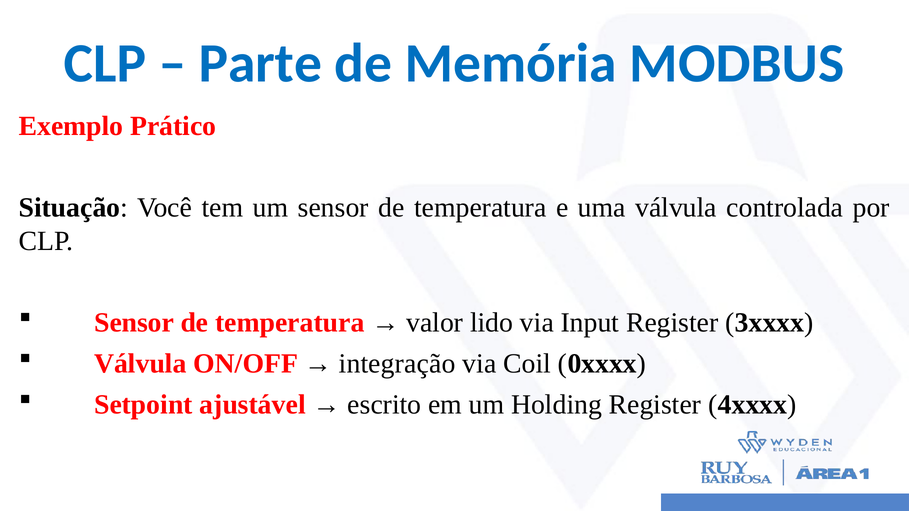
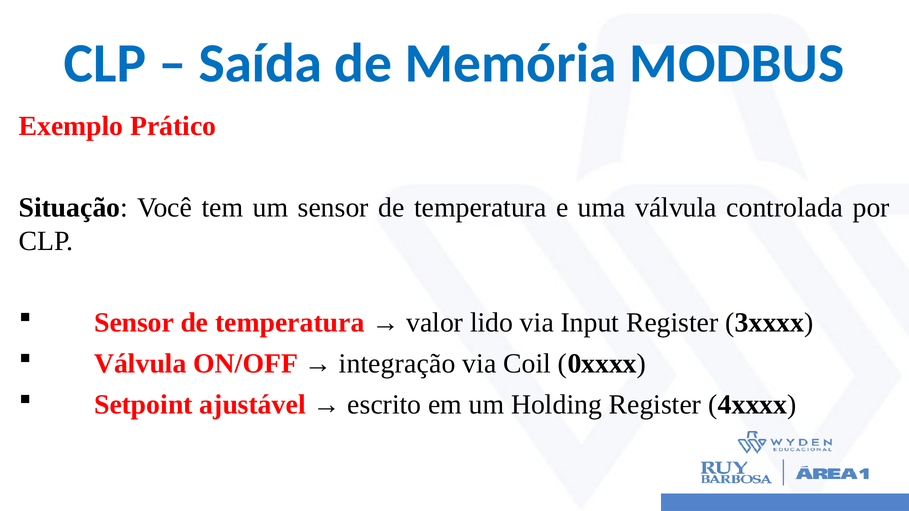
Parte: Parte -> Saída
